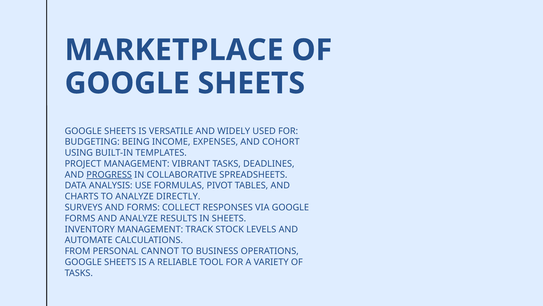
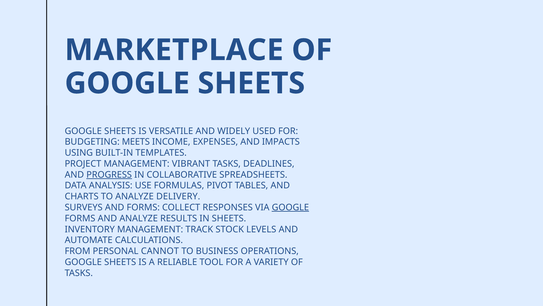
BEING: BEING -> MEETS
COHORT: COHORT -> IMPACTS
DIRECTLY: DIRECTLY -> DELIVERY
GOOGLE at (290, 207) underline: none -> present
